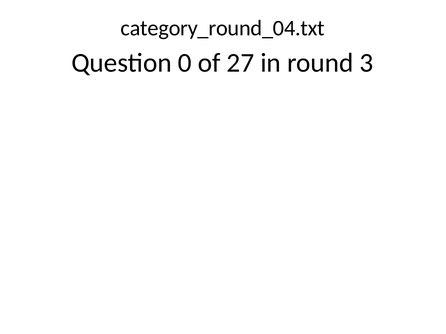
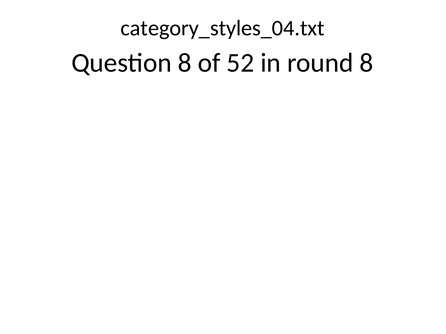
category_round_04.txt: category_round_04.txt -> category_styles_04.txt
Question 0: 0 -> 8
27: 27 -> 52
round 3: 3 -> 8
